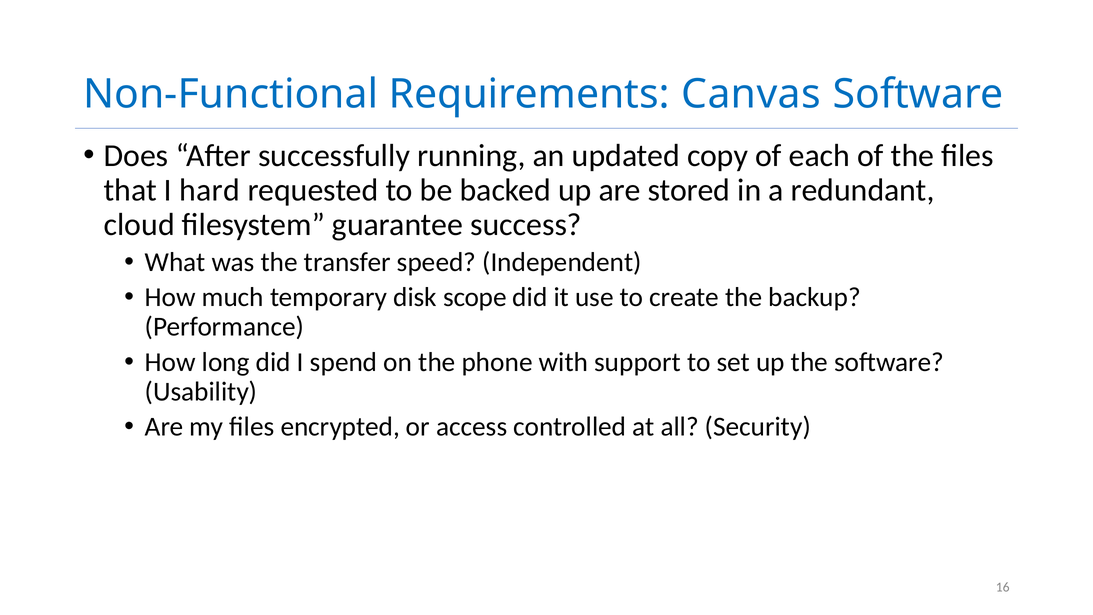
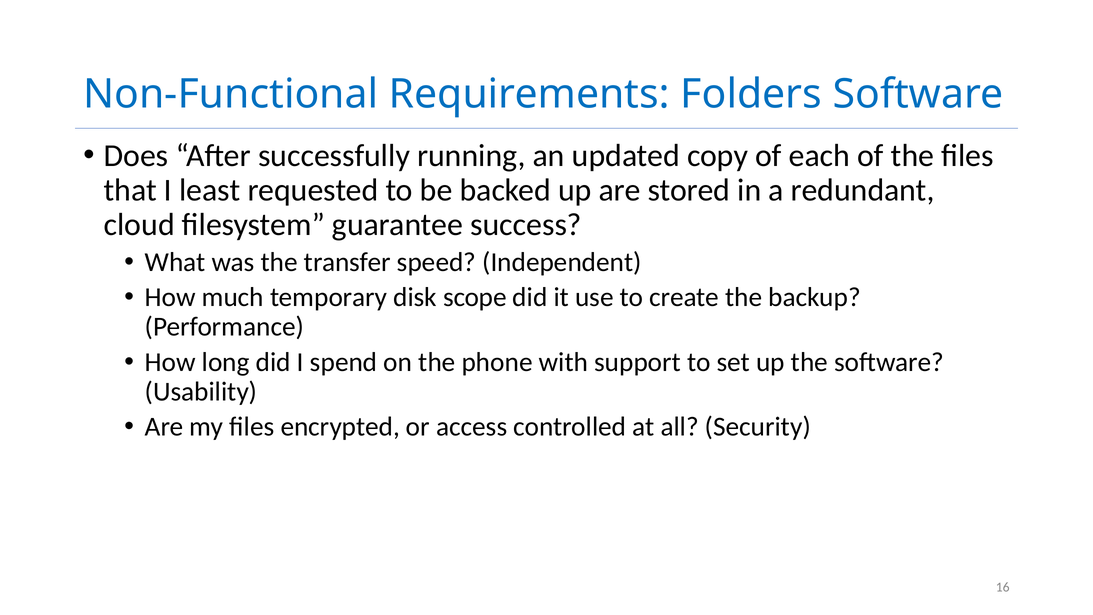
Canvas: Canvas -> Folders
hard: hard -> least
